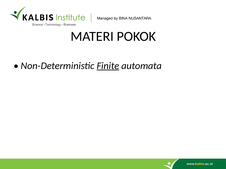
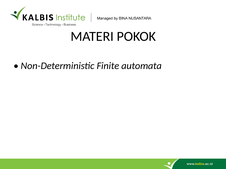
Finite underline: present -> none
